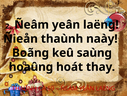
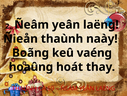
saùng: saùng -> vaéng
